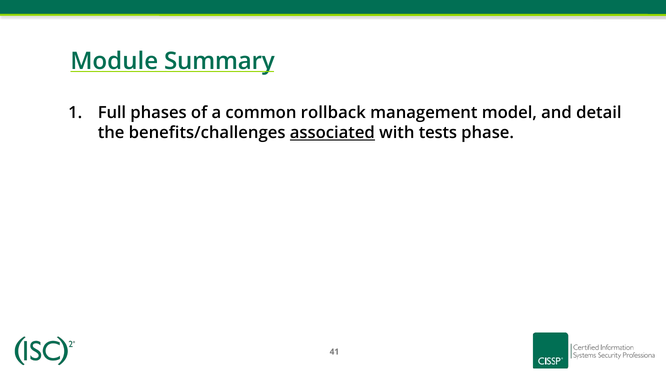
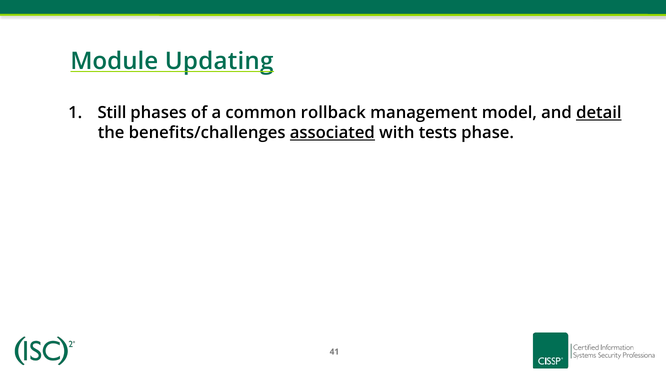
Summary: Summary -> Updating
Full: Full -> Still
detail underline: none -> present
